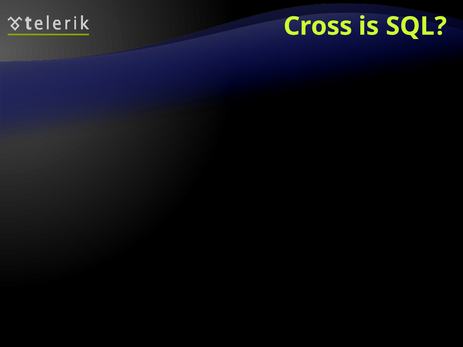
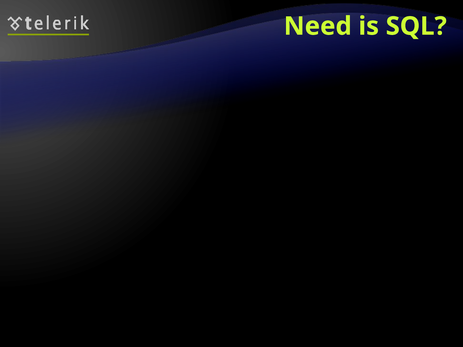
Cross: Cross -> Need
